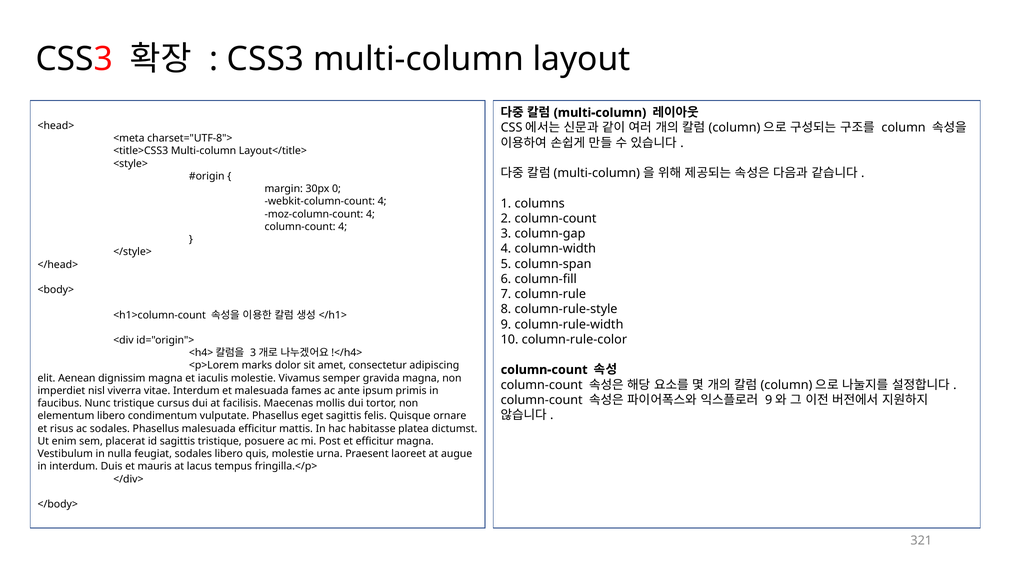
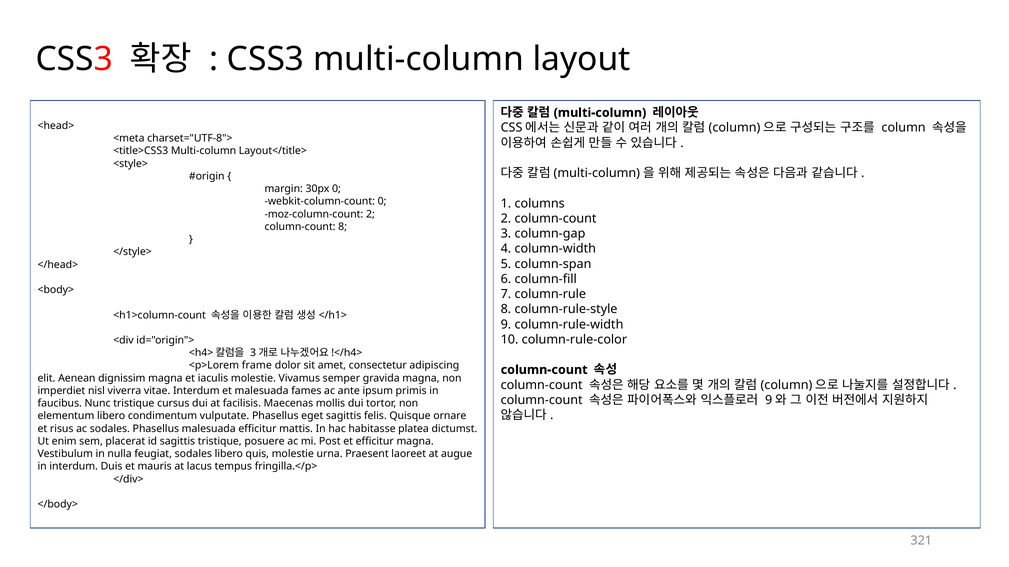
webkit-column-count 4: 4 -> 0
moz-column-count 4: 4 -> 2
column-count 4: 4 -> 8
marks: marks -> frame
